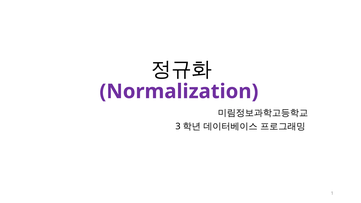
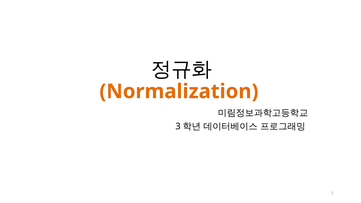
Normalization colour: purple -> orange
